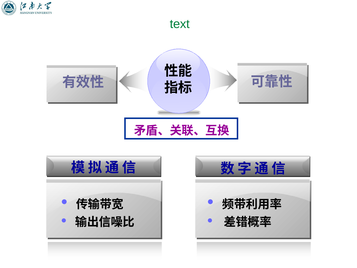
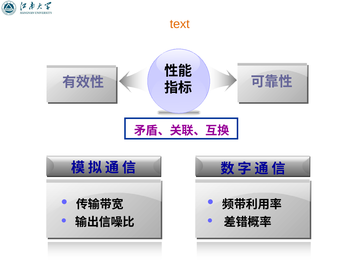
text colour: green -> orange
